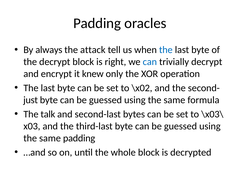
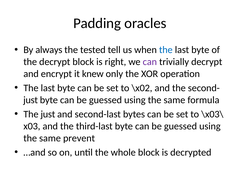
attack: attack -> tested
can at (150, 62) colour: blue -> purple
The talk: talk -> just
same padding: padding -> prevent
